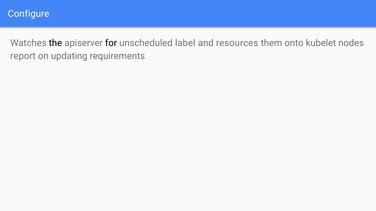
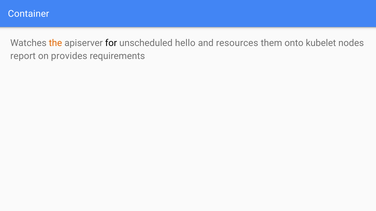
Configure: Configure -> Container
the colour: black -> orange
label: label -> hello
updating: updating -> provides
